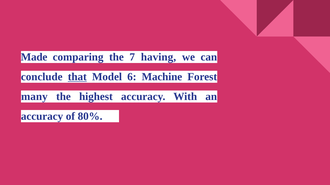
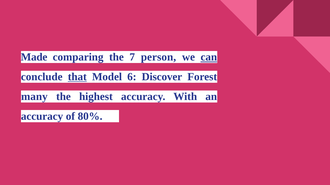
having: having -> person
can underline: none -> present
Machine: Machine -> Discover
